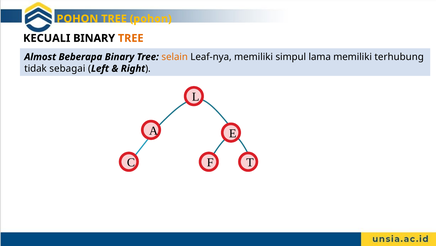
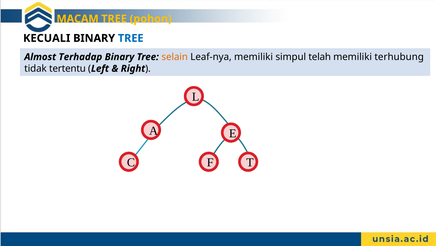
POHON at (77, 19): POHON -> MACAM
TREE at (131, 38) colour: orange -> blue
Beberapa: Beberapa -> Terhadap
lama: lama -> telah
sebagai: sebagai -> tertentu
